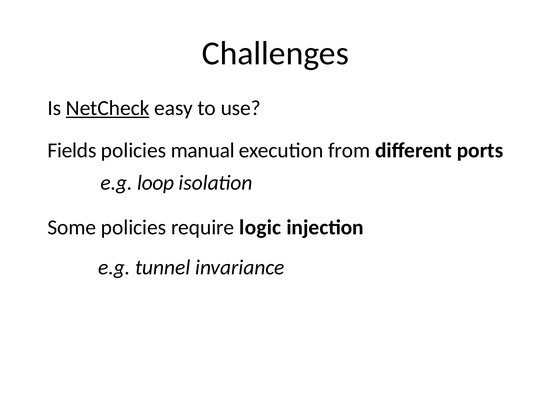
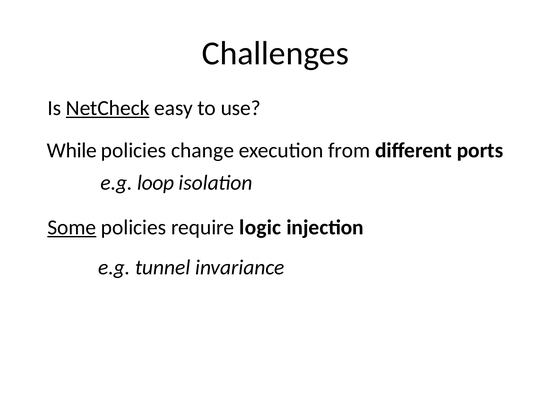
Fields: Fields -> While
manual: manual -> change
Some underline: none -> present
